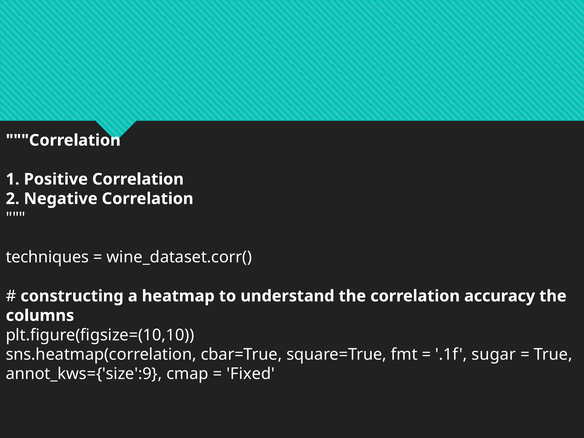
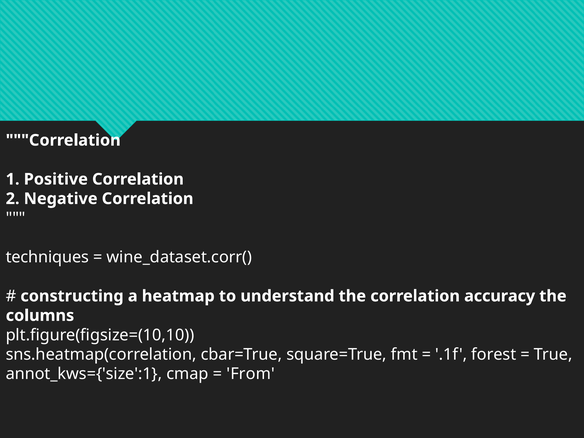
sugar: sugar -> forest
annot_kws={'size':9: annot_kws={'size':9 -> annot_kws={'size':1
Fixed: Fixed -> From
